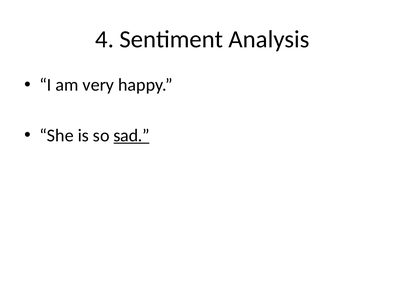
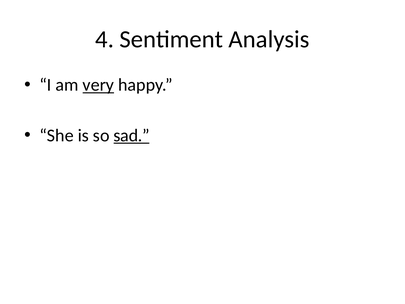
very underline: none -> present
